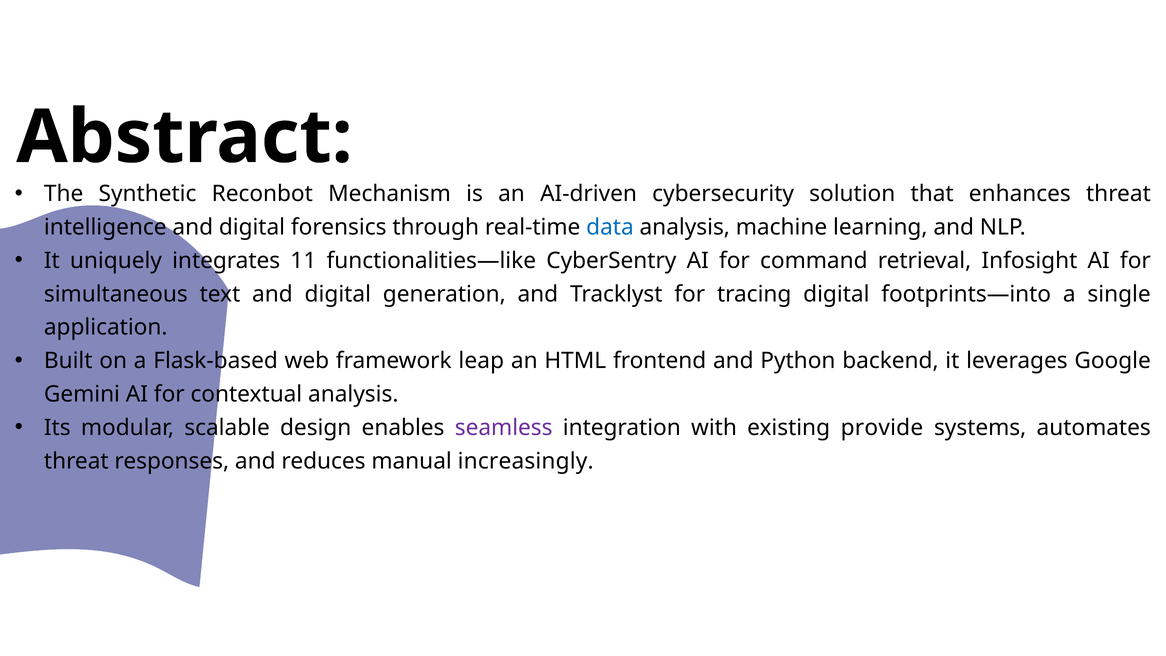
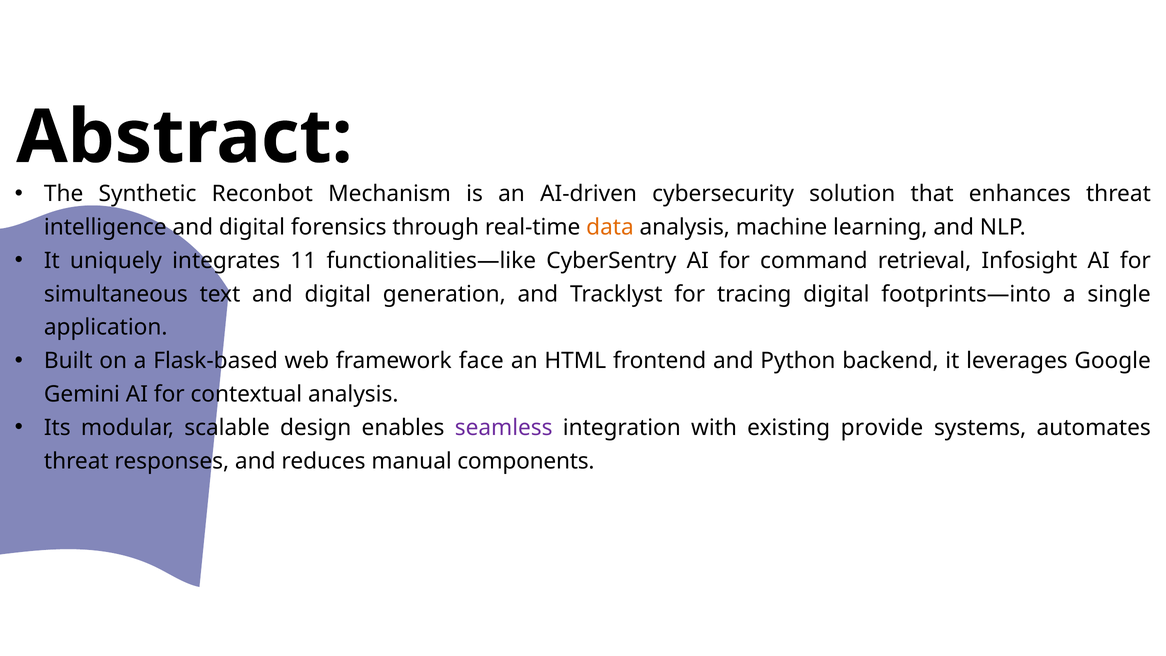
data colour: blue -> orange
leap: leap -> face
increasingly: increasingly -> components
